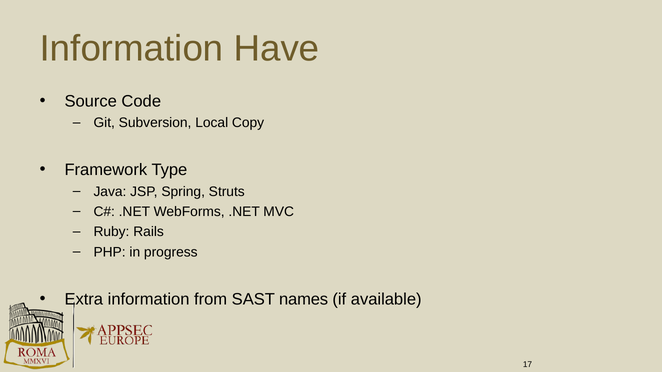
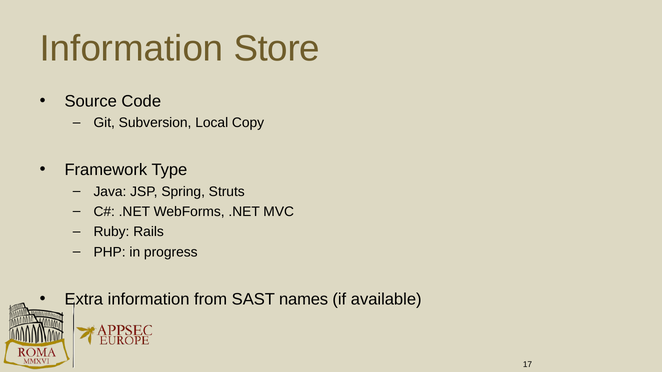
Have: Have -> Store
